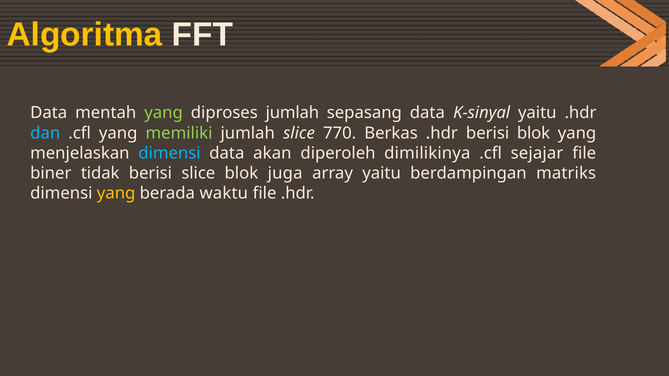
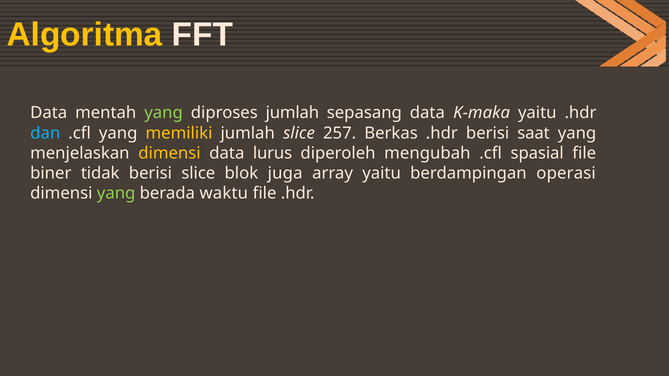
K-sinyal: K-sinyal -> K-maka
memiliki colour: light green -> yellow
770: 770 -> 257
berisi blok: blok -> saat
dimensi at (169, 153) colour: light blue -> yellow
akan: akan -> lurus
dimilikinya: dimilikinya -> mengubah
sejajar: sejajar -> spasial
matriks: matriks -> operasi
yang at (116, 193) colour: yellow -> light green
